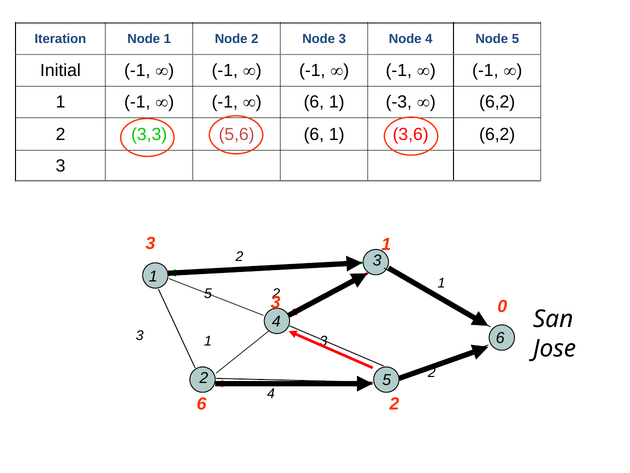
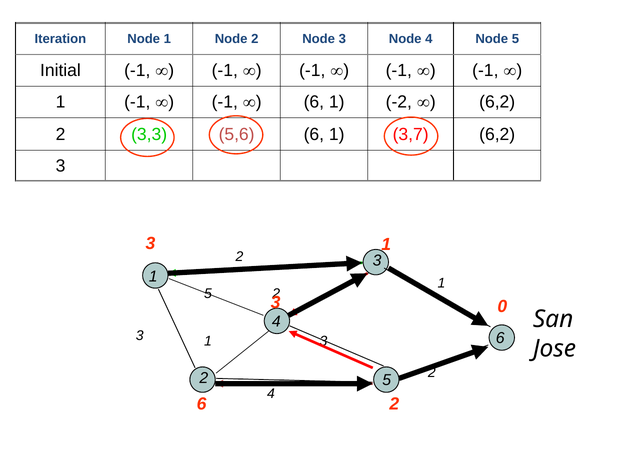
-3: -3 -> -2
3,6: 3,6 -> 3,7
